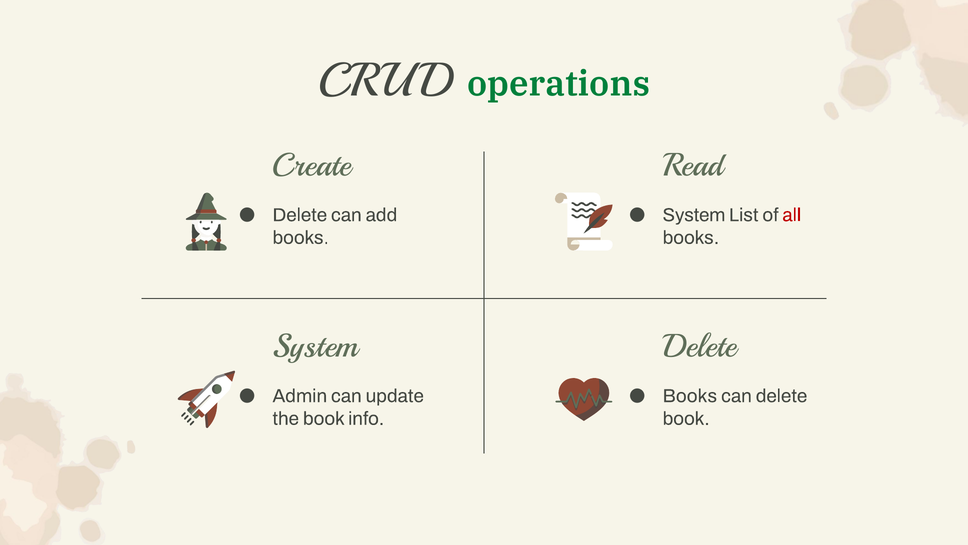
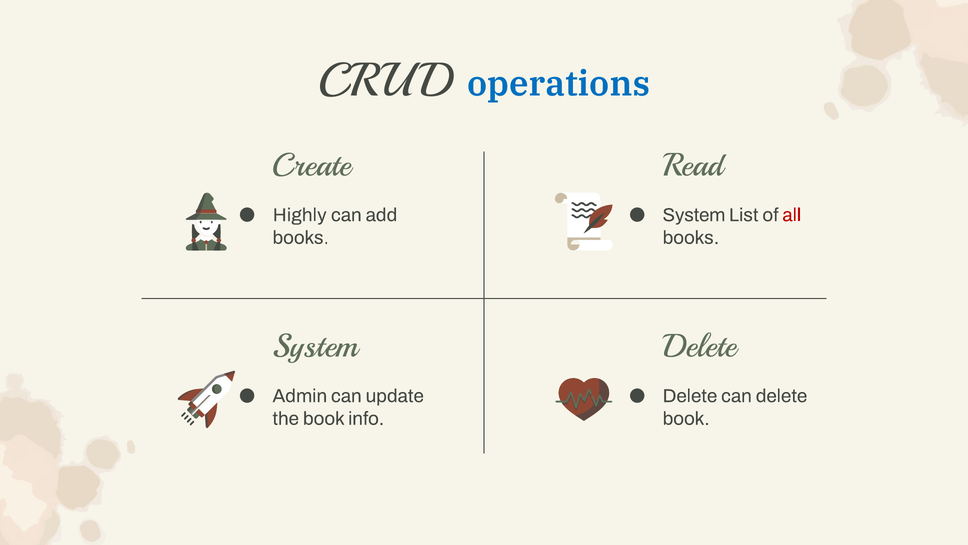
operations colour: green -> blue
Delete at (300, 215): Delete -> Highly
Books at (690, 396): Books -> Delete
